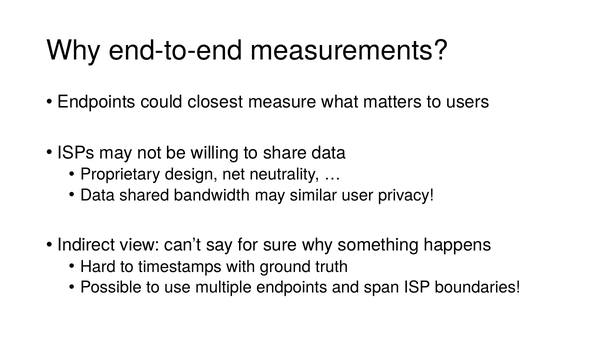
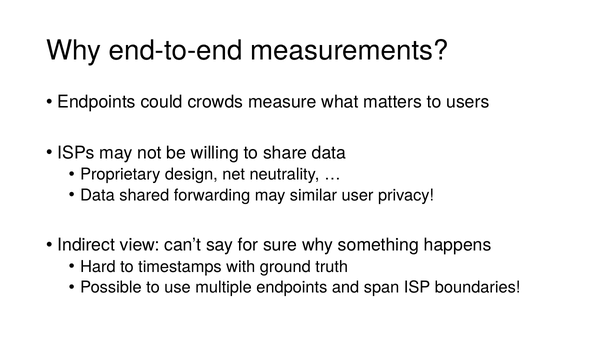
closest: closest -> crowds
bandwidth: bandwidth -> forwarding
